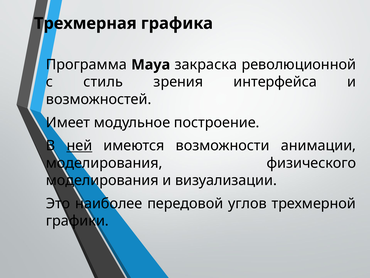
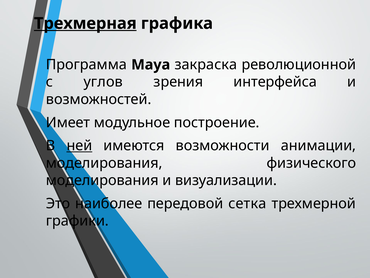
Трехмерная underline: none -> present
стиль: стиль -> углов
углов: углов -> сетка
